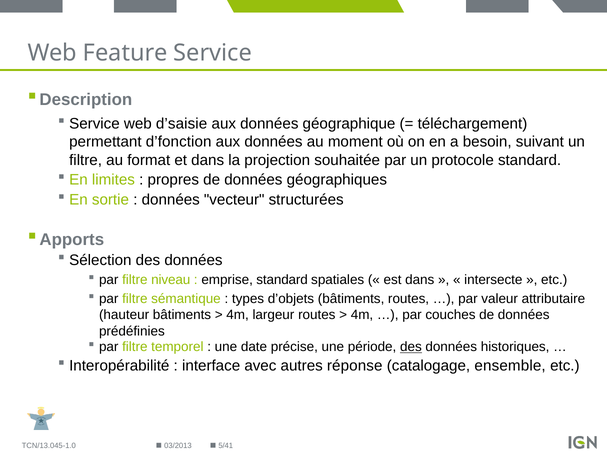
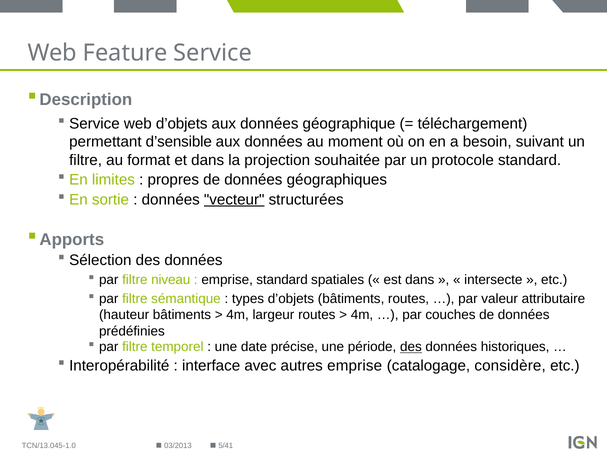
web d’saisie: d’saisie -> d’objets
d’fonction: d’fonction -> d’sensible
vecteur underline: none -> present
autres réponse: réponse -> emprise
ensemble: ensemble -> considère
